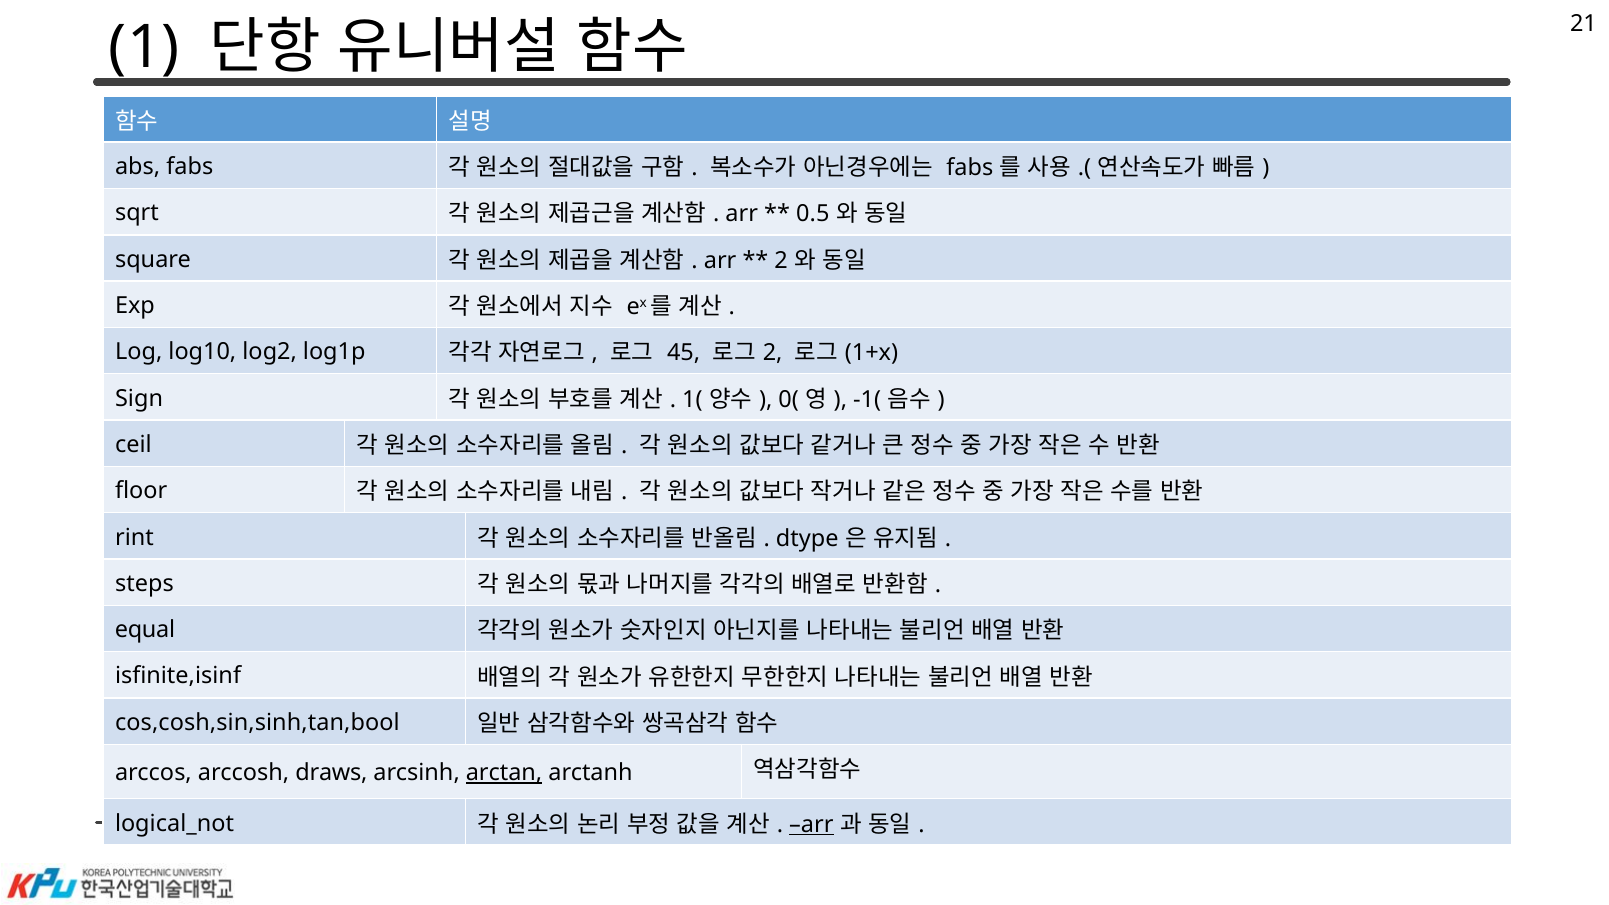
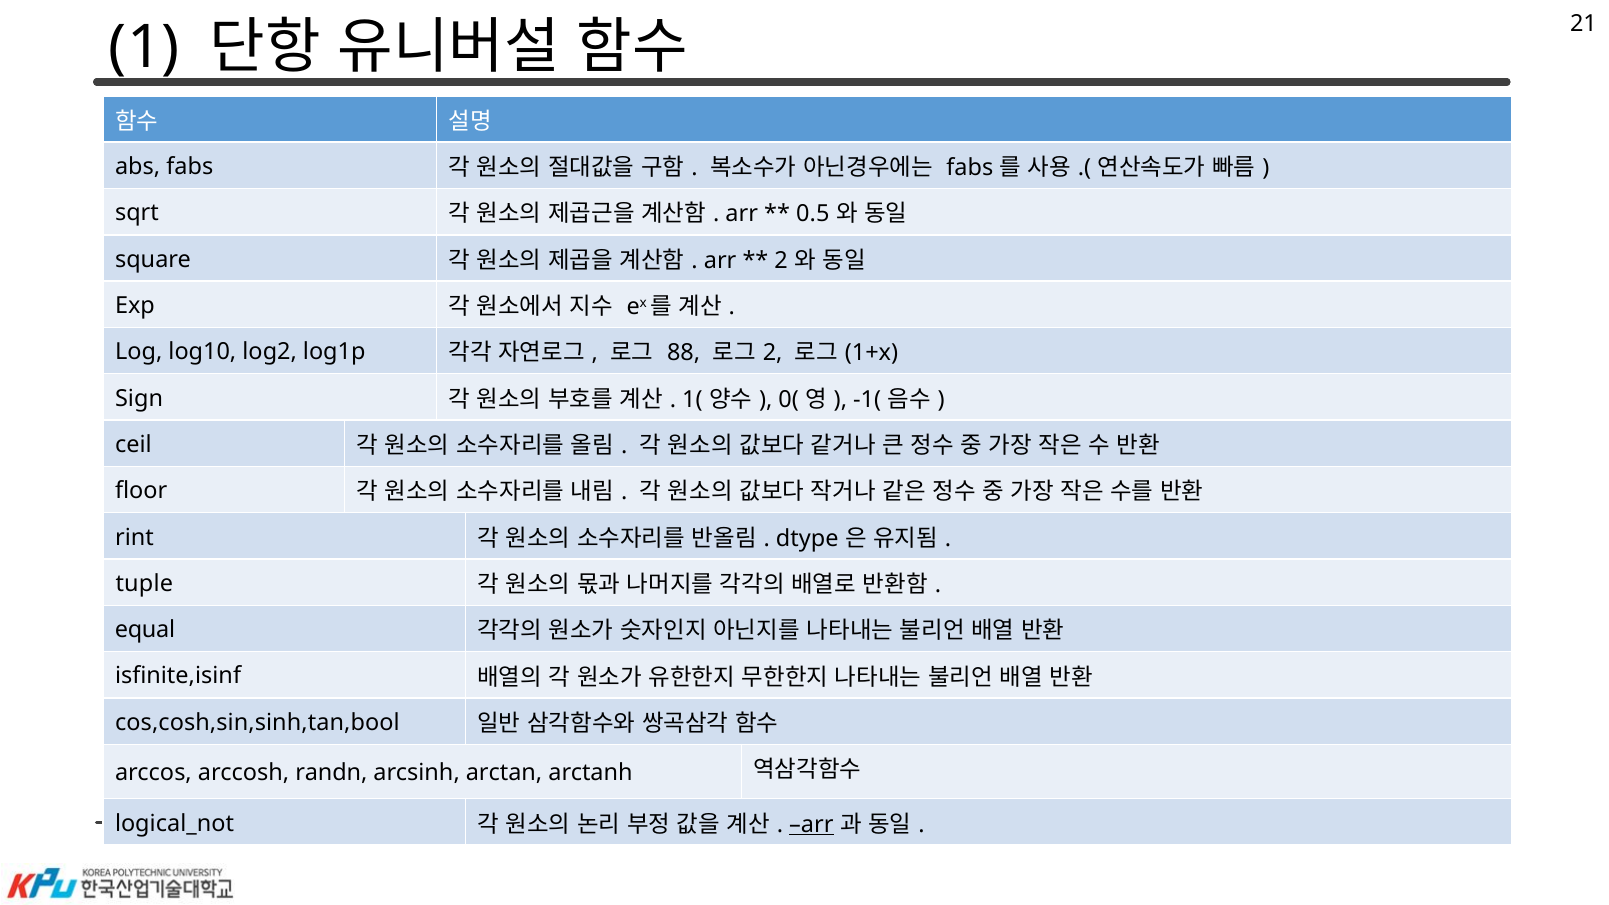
45: 45 -> 88
steps: steps -> tuple
draws: draws -> randn
arctan underline: present -> none
